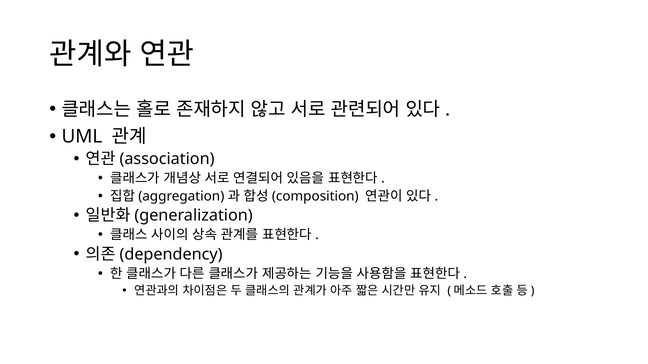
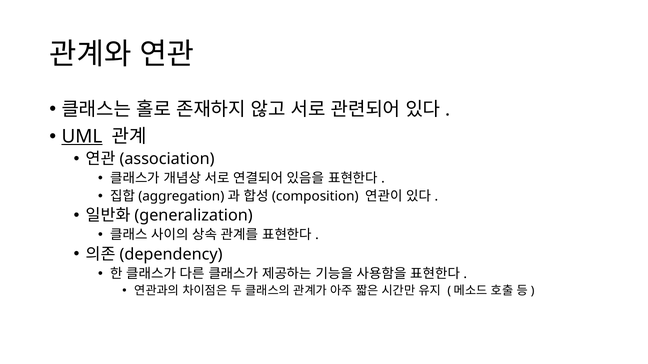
UML underline: none -> present
